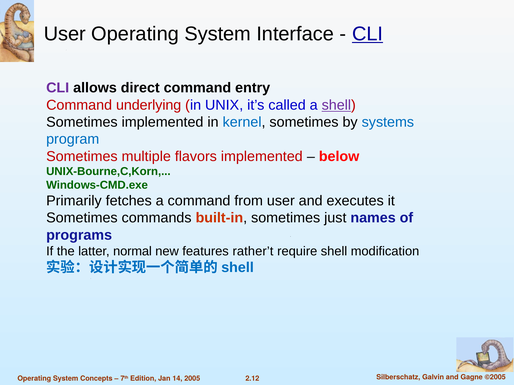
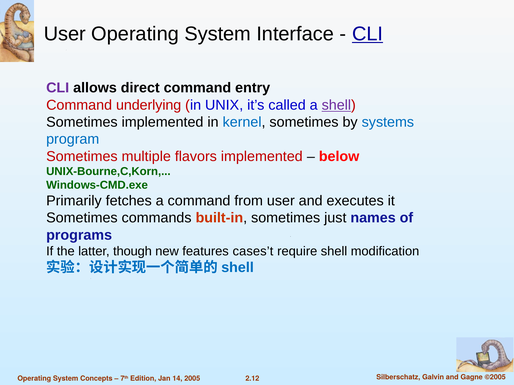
normal: normal -> though
rather’t: rather’t -> cases’t
